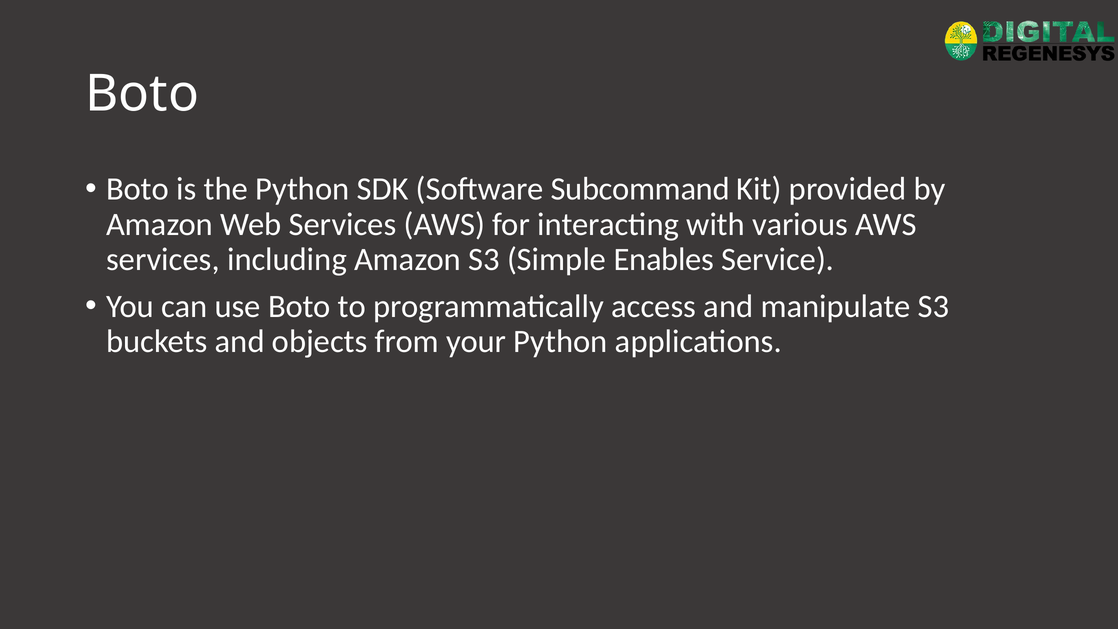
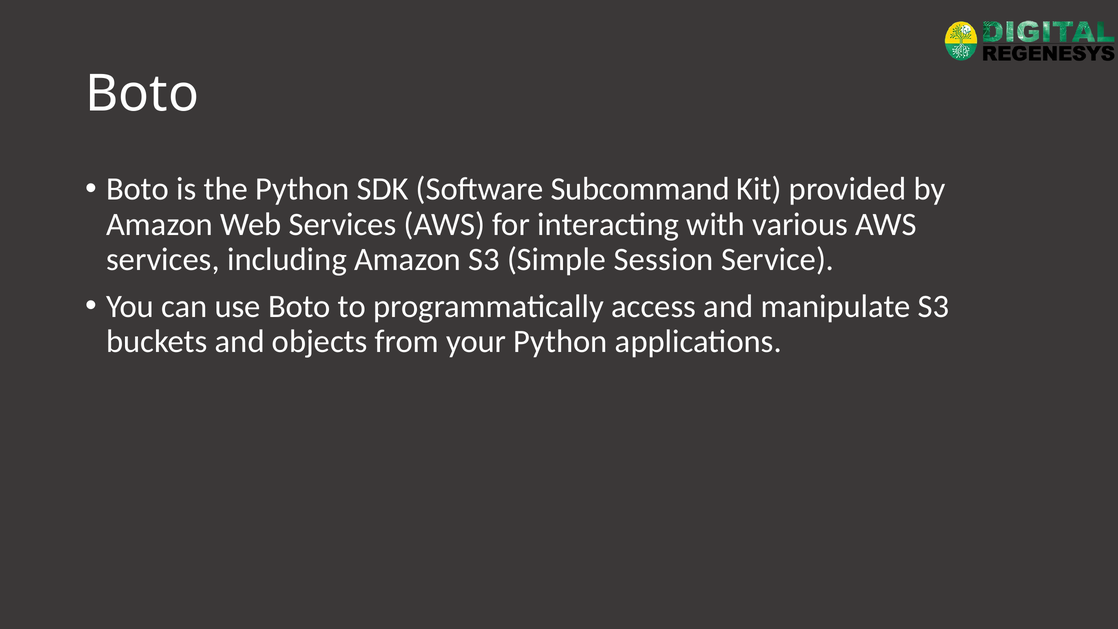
Enables: Enables -> Session
